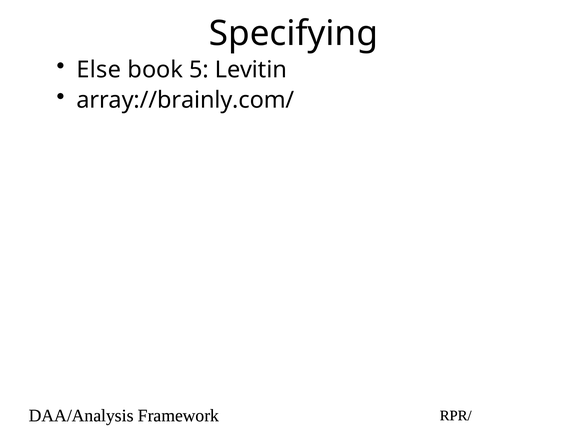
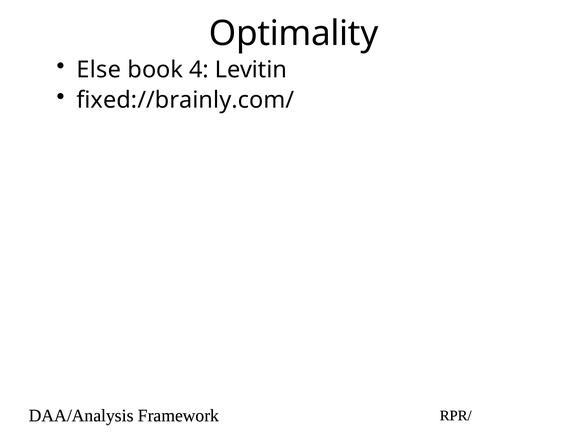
Specifying: Specifying -> Optimality
5: 5 -> 4
array://brainly.com/: array://brainly.com/ -> fixed://brainly.com/
